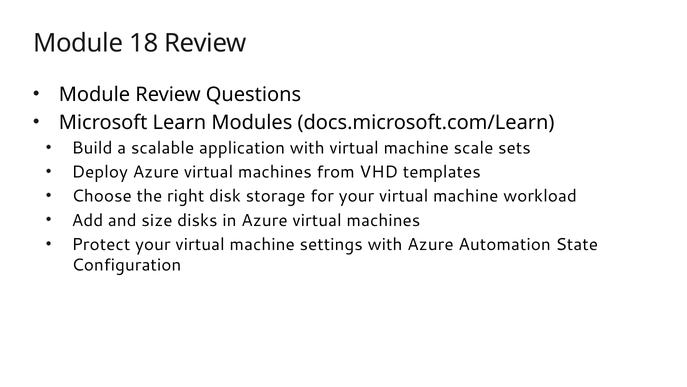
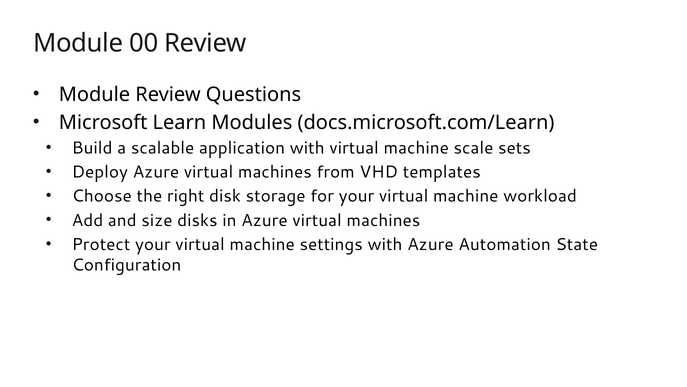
18: 18 -> 00
